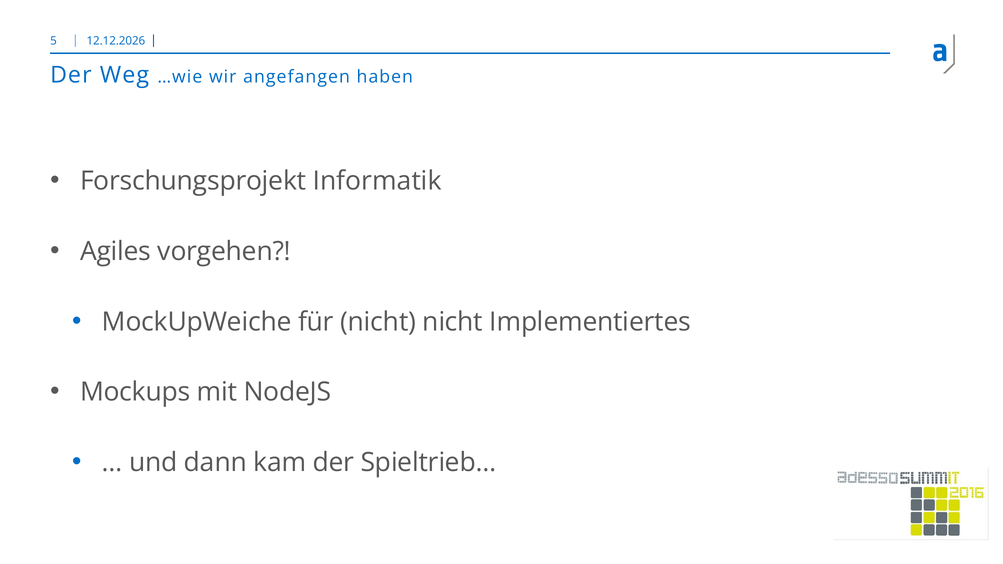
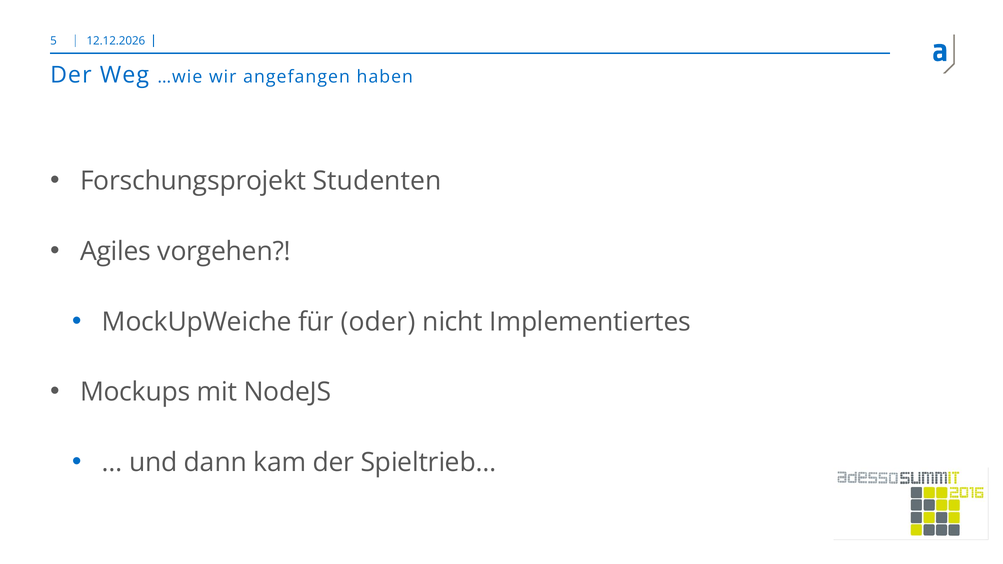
Informatik: Informatik -> Studenten
für nicht: nicht -> oder
